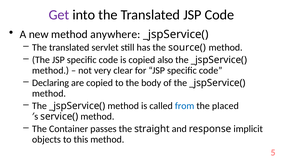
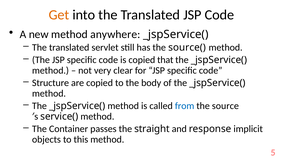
Get colour: purple -> orange
also: also -> that
Declaring: Declaring -> Structure
placed: placed -> source
